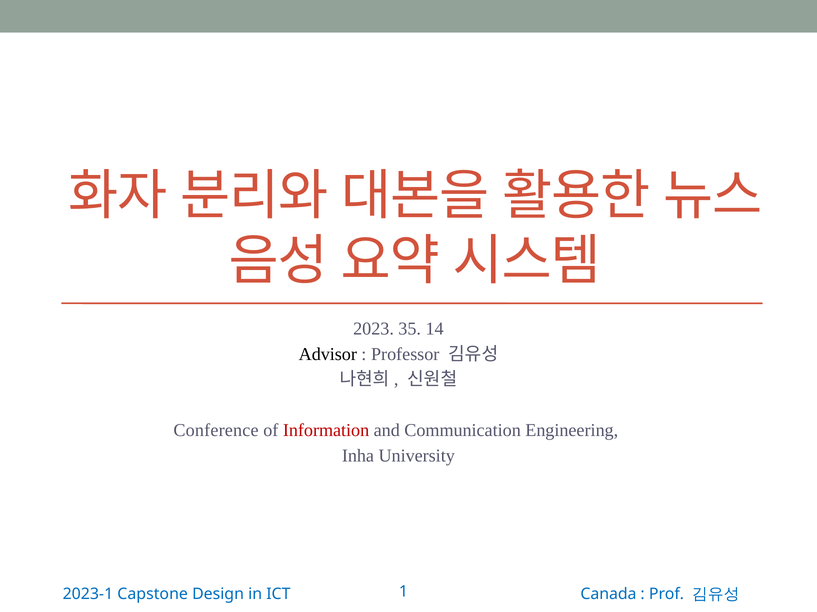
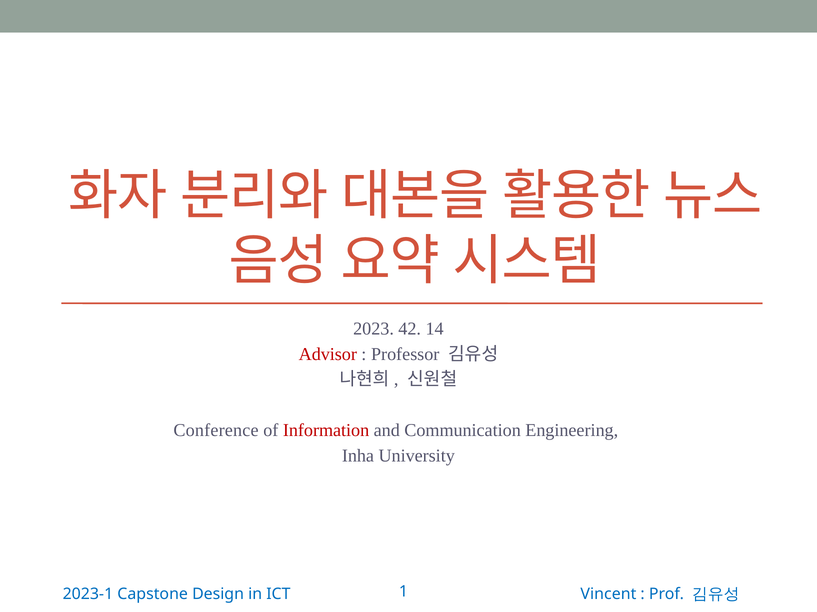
35: 35 -> 42
Advisor colour: black -> red
Canada: Canada -> Vincent
